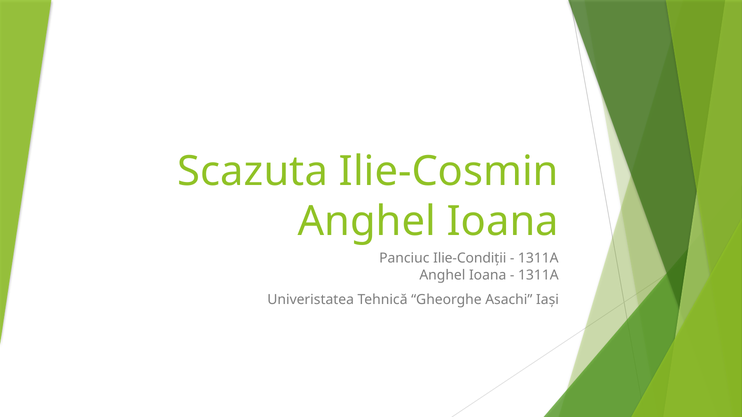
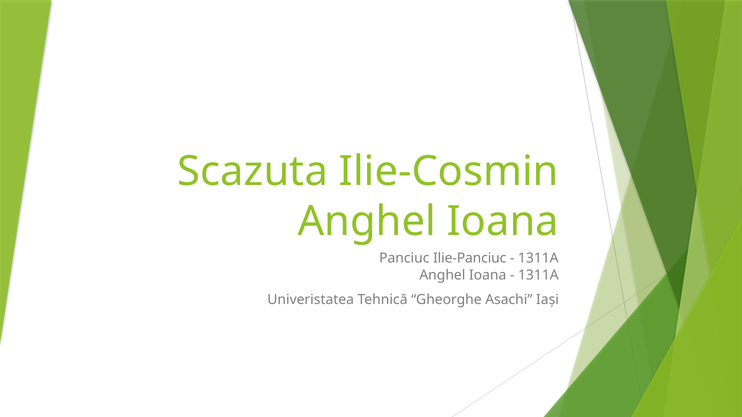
Ilie-Condiții: Ilie-Condiții -> Ilie-Panciuc
